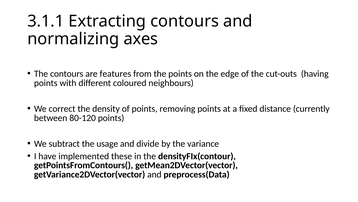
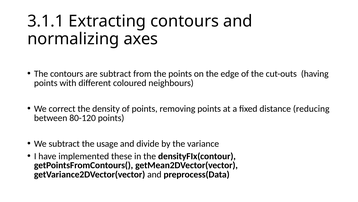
are features: features -> subtract
currently: currently -> reducing
